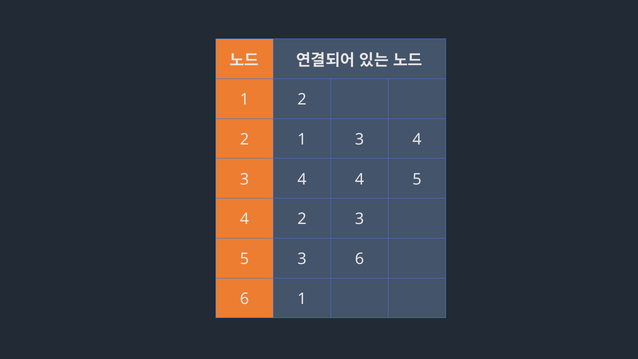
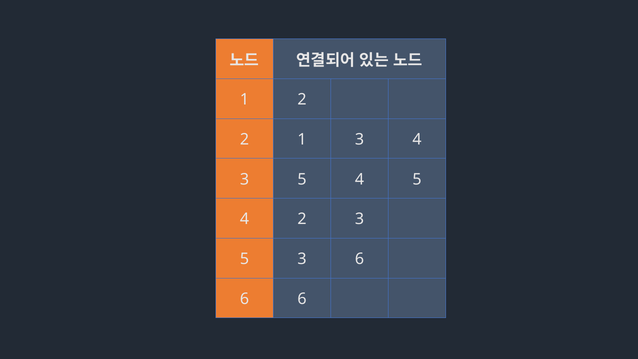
4 at (302, 179): 4 -> 5
1 at (302, 299): 1 -> 6
